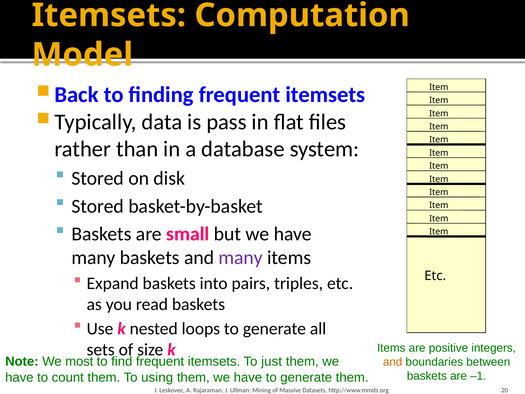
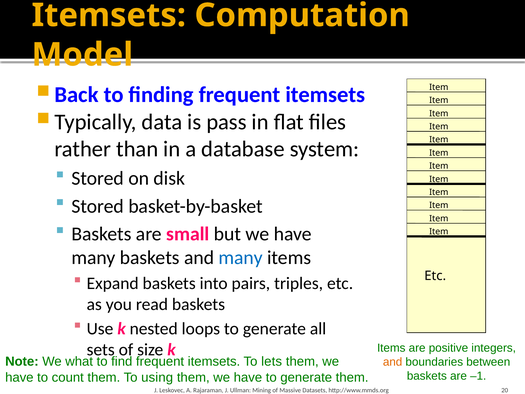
many at (241, 257) colour: purple -> blue
most: most -> what
just: just -> lets
